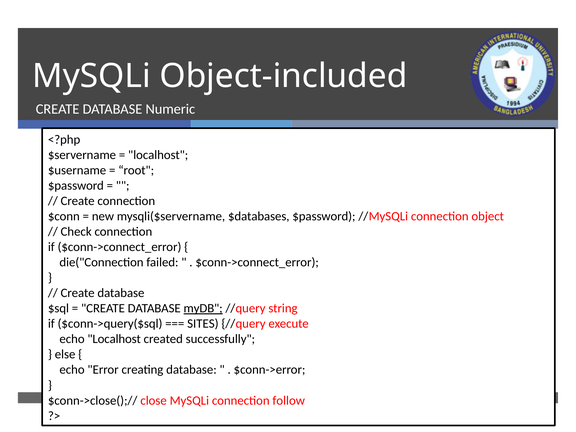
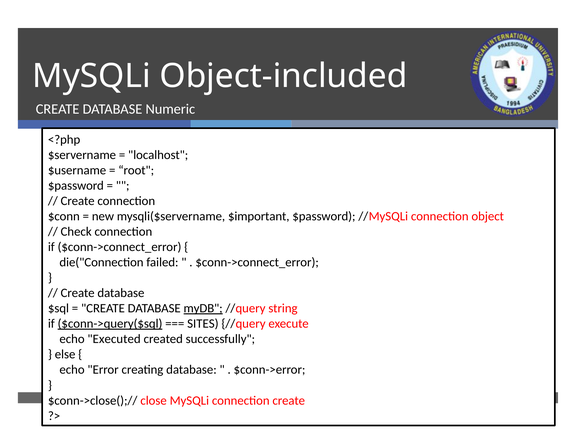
$databases: $databases -> $important
$conn->query($sql underline: none -> present
echo Localhost: Localhost -> Executed
connection follow: follow -> create
